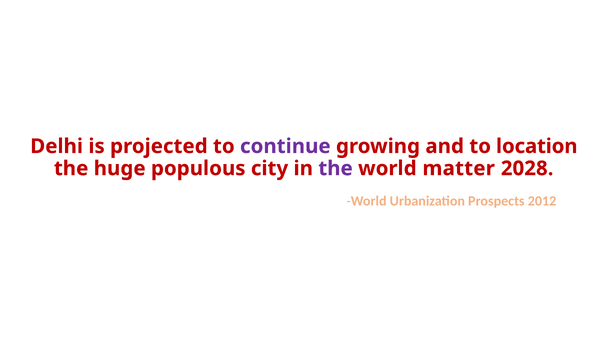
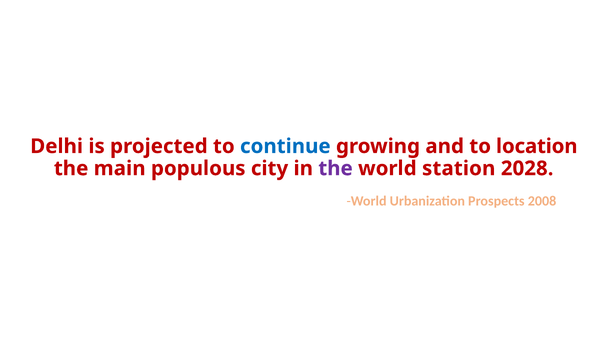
continue colour: purple -> blue
huge: huge -> main
matter: matter -> station
2012: 2012 -> 2008
